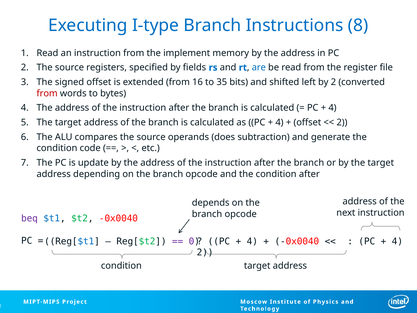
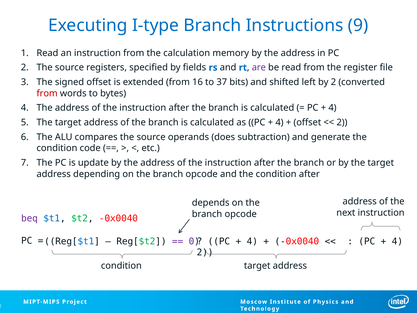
8: 8 -> 9
implement: implement -> calculation
are colour: blue -> purple
35: 35 -> 37
